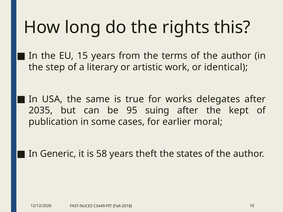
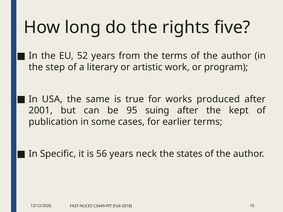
this: this -> five
15: 15 -> 52
identical: identical -> program
delegates: delegates -> produced
2035: 2035 -> 2001
earlier moral: moral -> terms
Generic: Generic -> Specific
58: 58 -> 56
theft: theft -> neck
